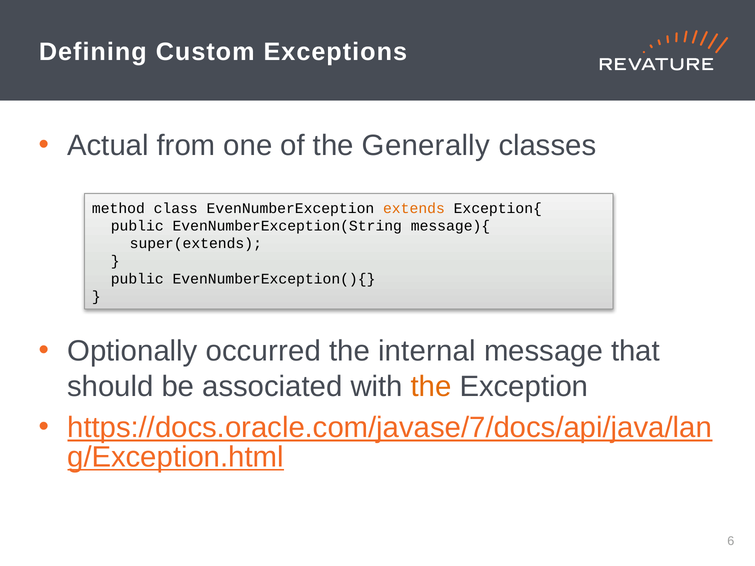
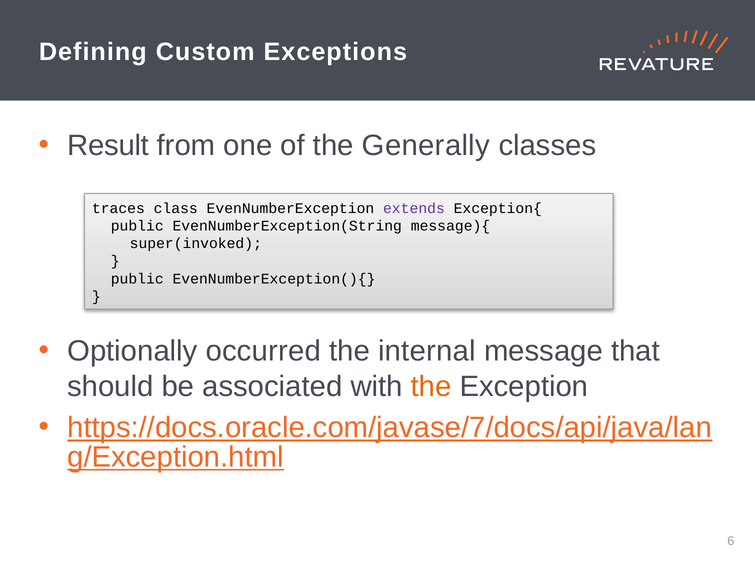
Actual: Actual -> Result
method: method -> traces
extends colour: orange -> purple
super(extends: super(extends -> super(invoked
